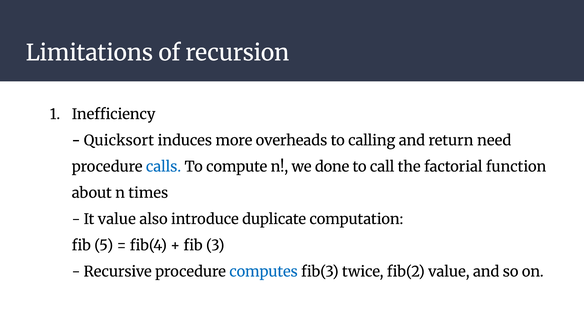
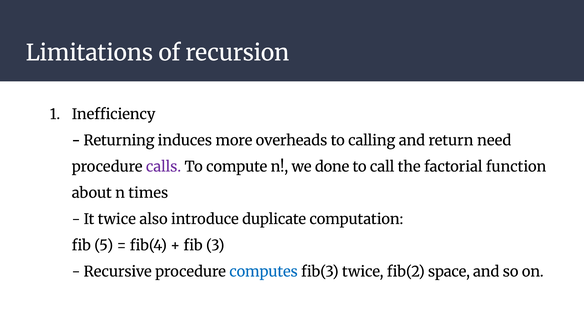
Quicksort: Quicksort -> Returning
calls colour: blue -> purple
It value: value -> twice
fib(2 value: value -> space
